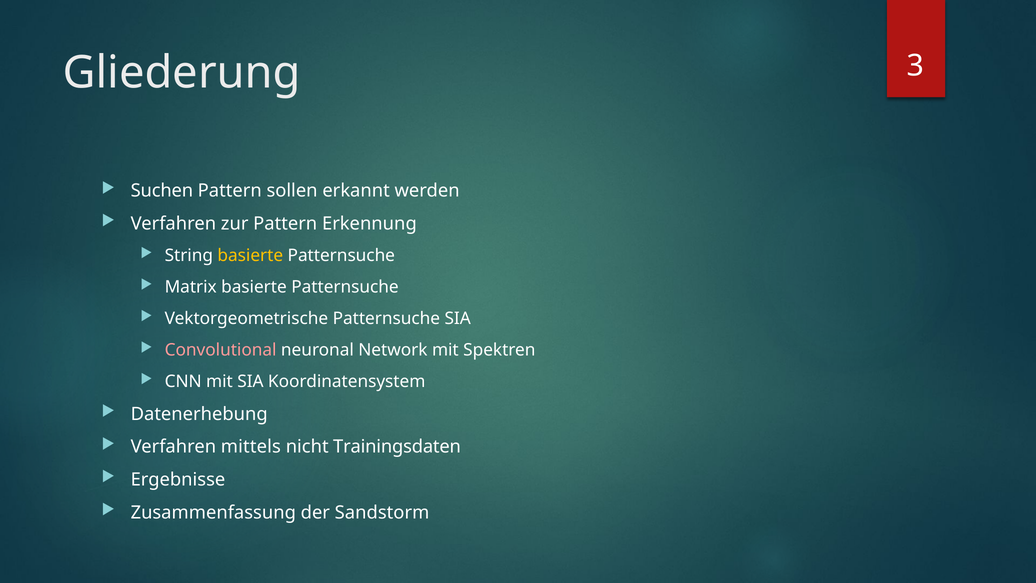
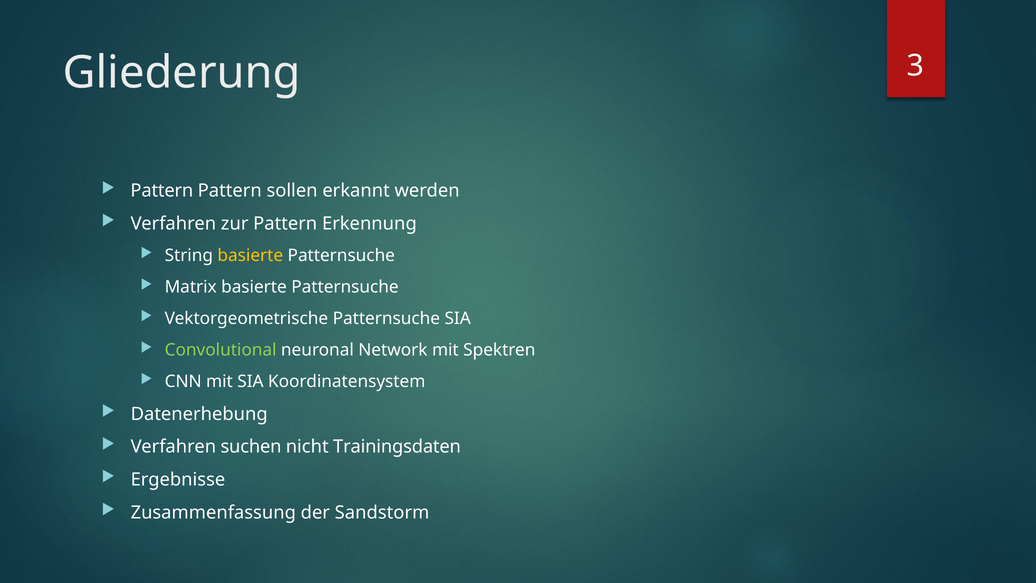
Suchen at (162, 191): Suchen -> Pattern
Convolutional colour: pink -> light green
mittels: mittels -> suchen
